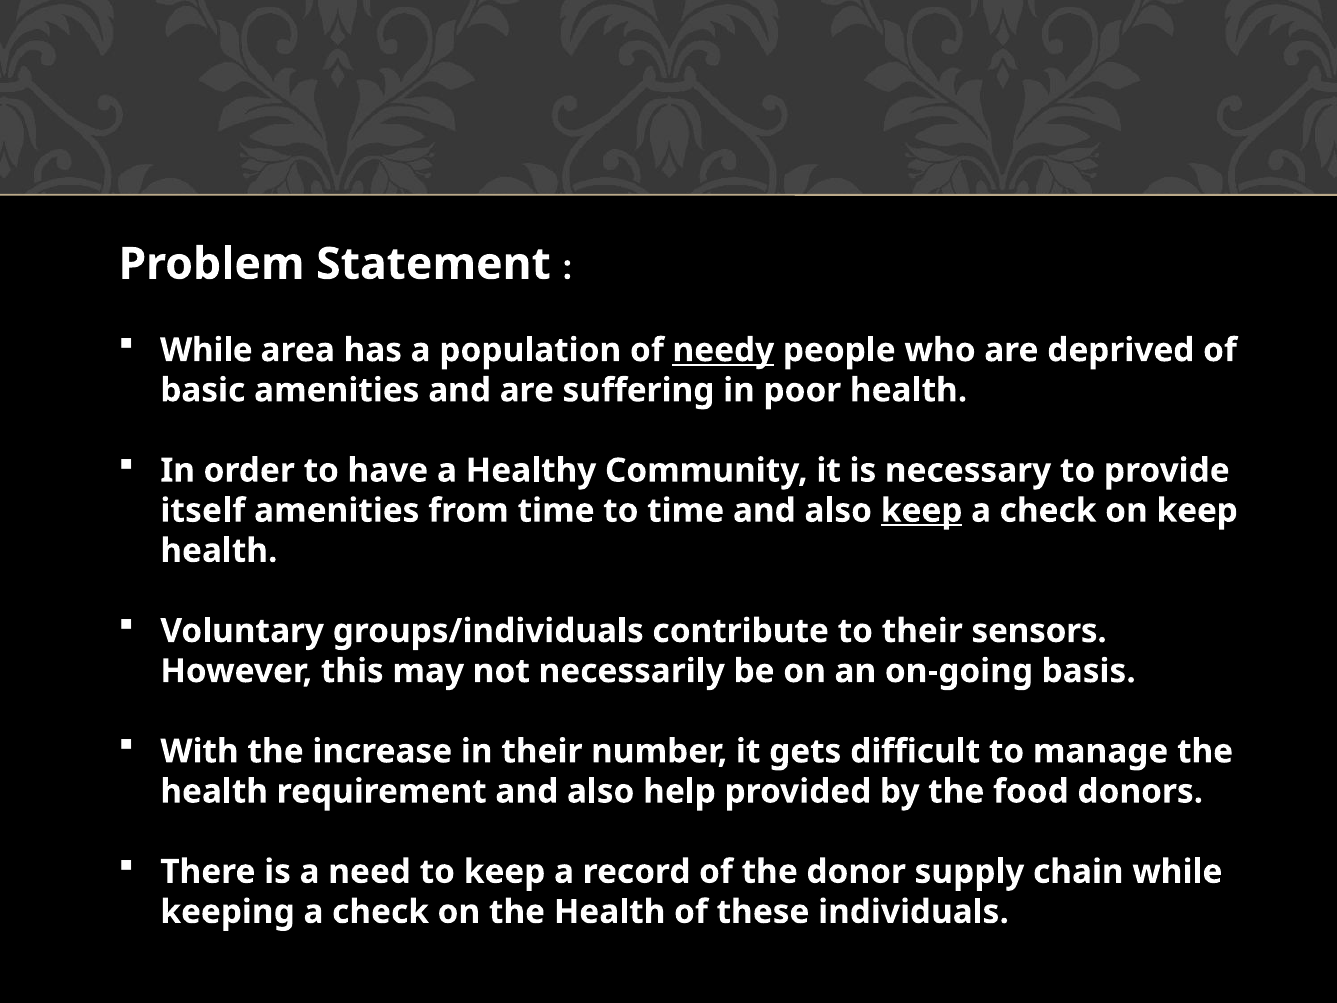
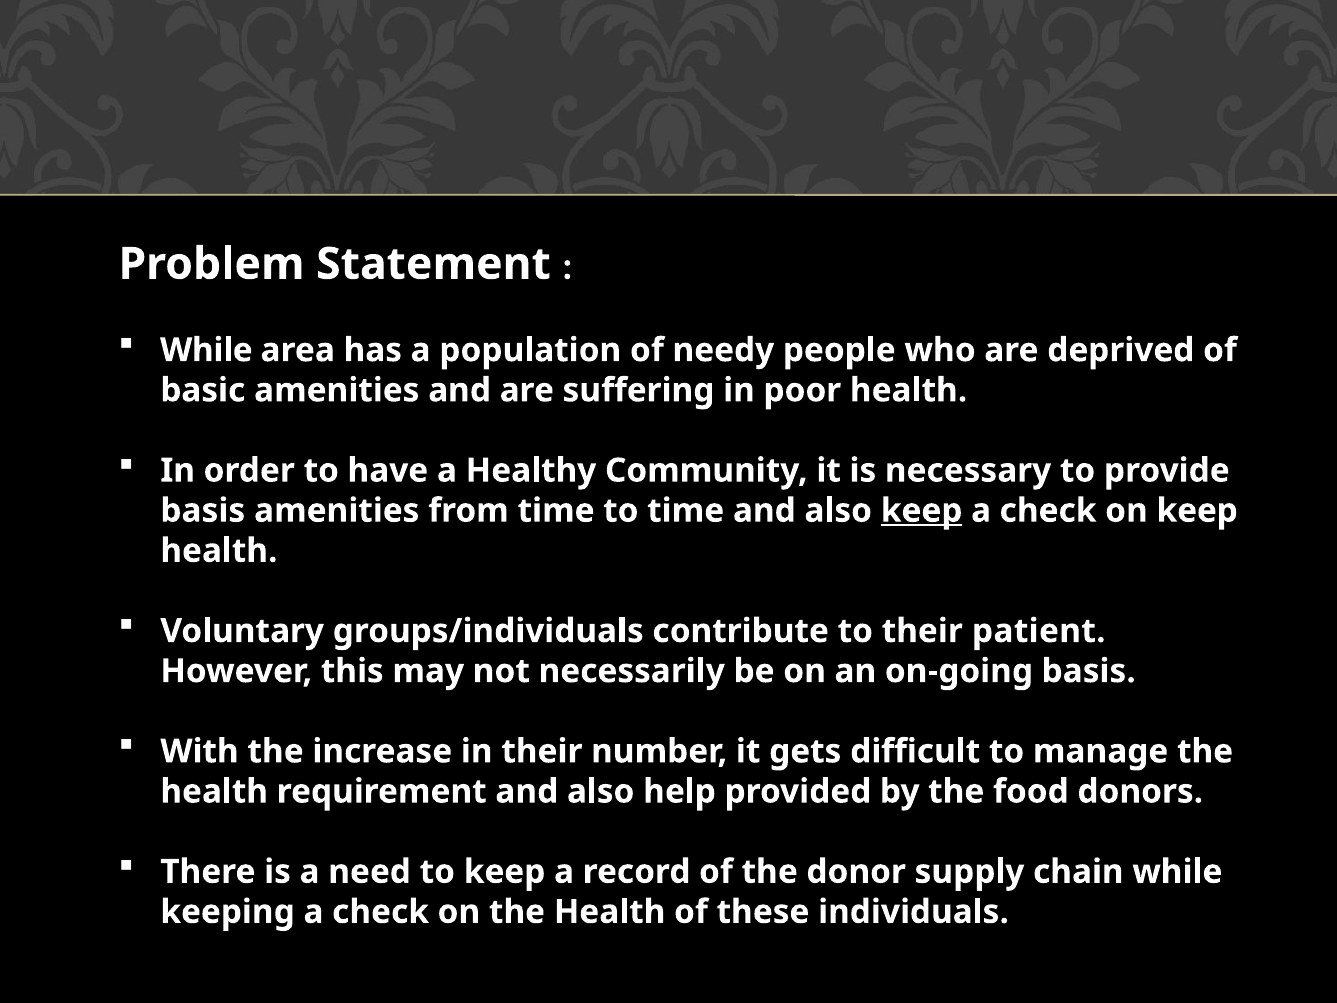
needy underline: present -> none
itself at (203, 511): itself -> basis
sensors: sensors -> patient
